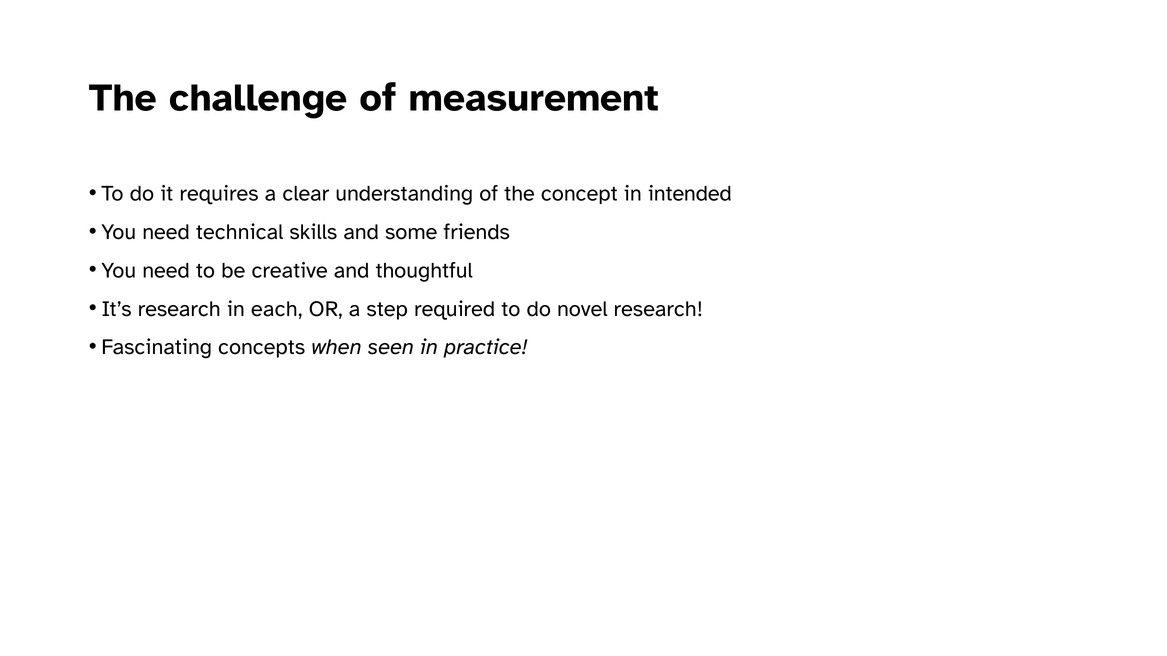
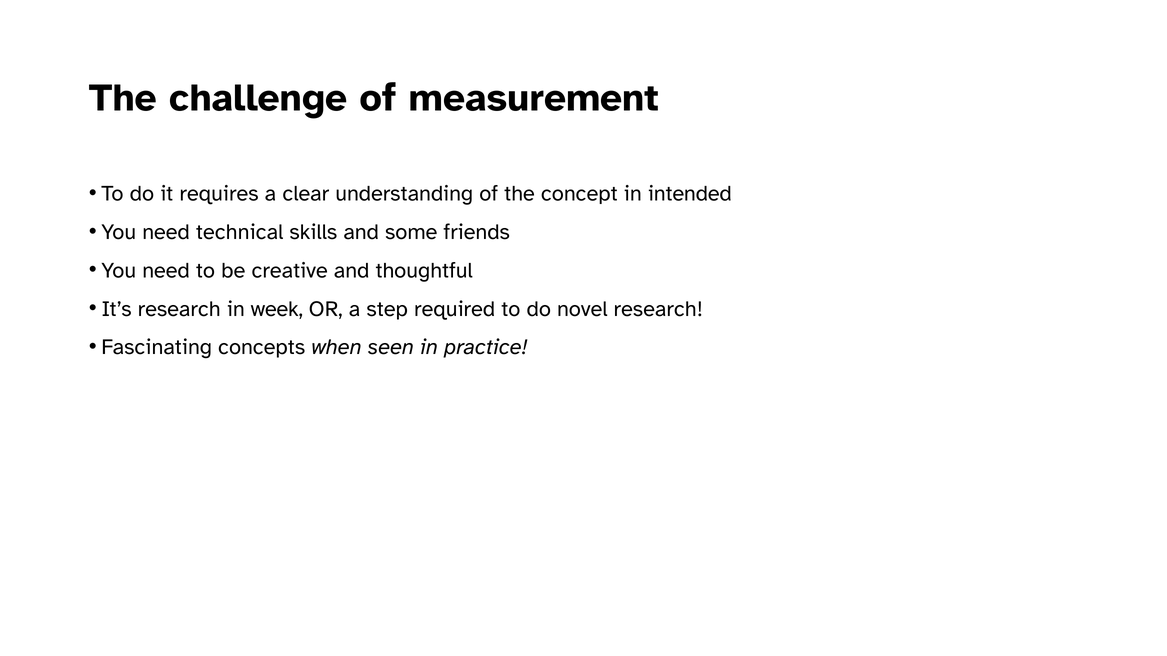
each: each -> week
